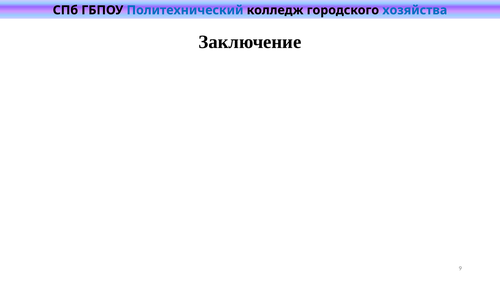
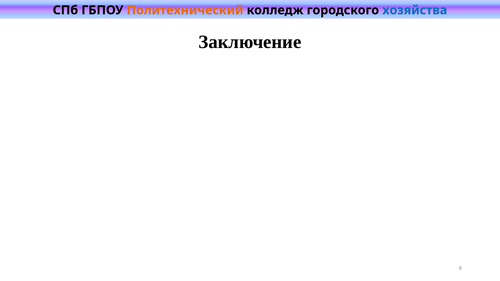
Политехнический colour: blue -> orange
